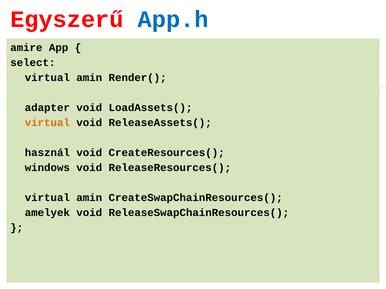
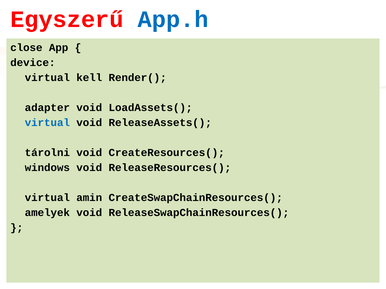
amire: amire -> close
select: select -> device
amin at (89, 78): amin -> kell
virtual at (47, 123) colour: orange -> blue
használ: használ -> tárolni
